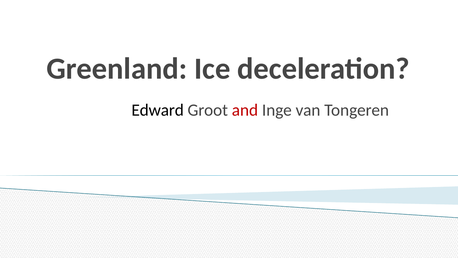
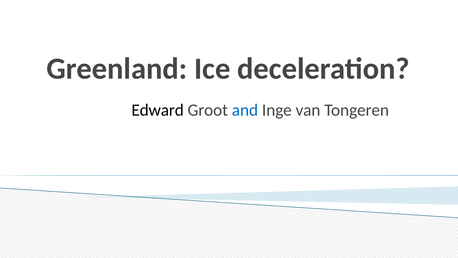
and colour: red -> blue
